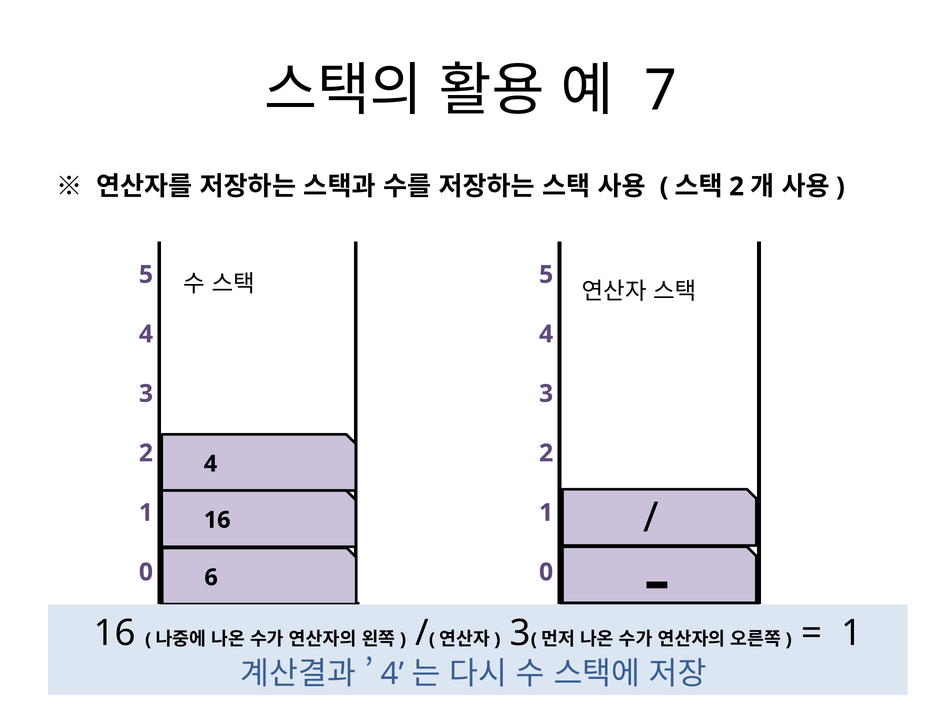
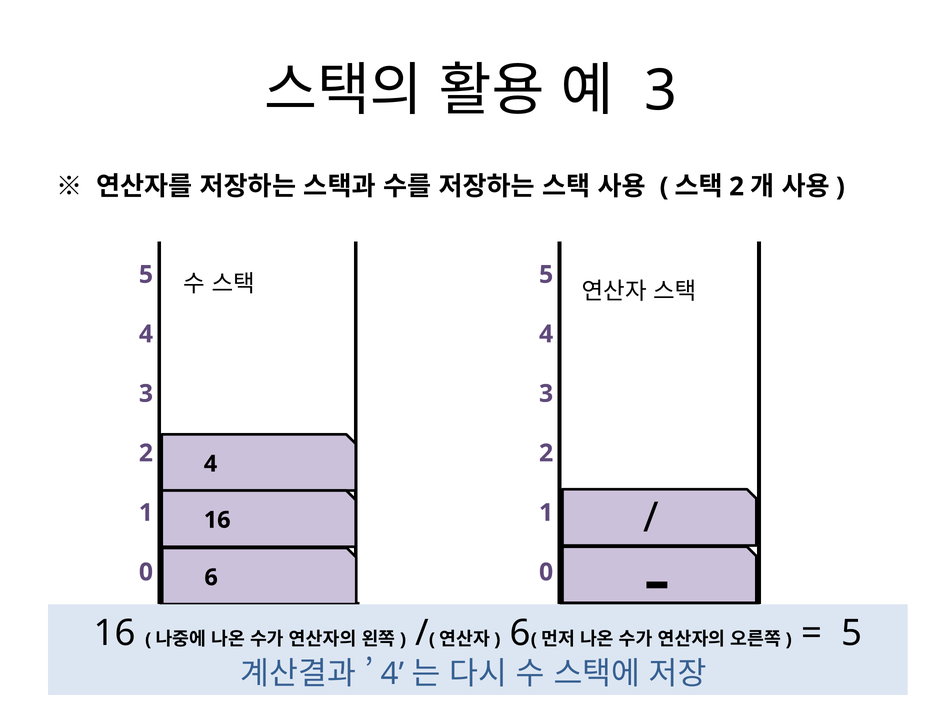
7 at (660, 91): 7 -> 3
3 at (520, 634): 3 -> 6
1 at (852, 634): 1 -> 5
